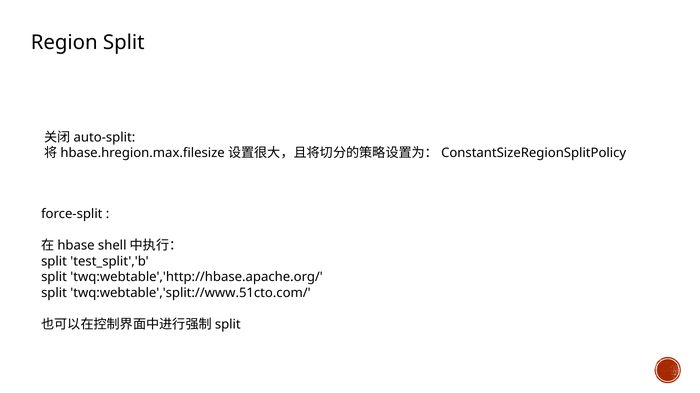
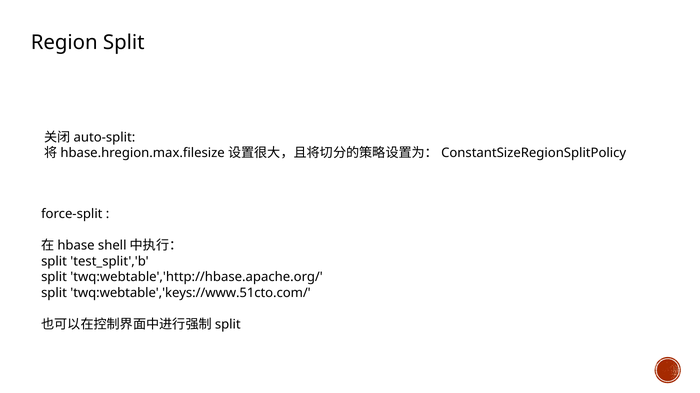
twq:webtable','split://www.51cto.com/: twq:webtable','split://www.51cto.com/ -> twq:webtable','keys://www.51cto.com/
